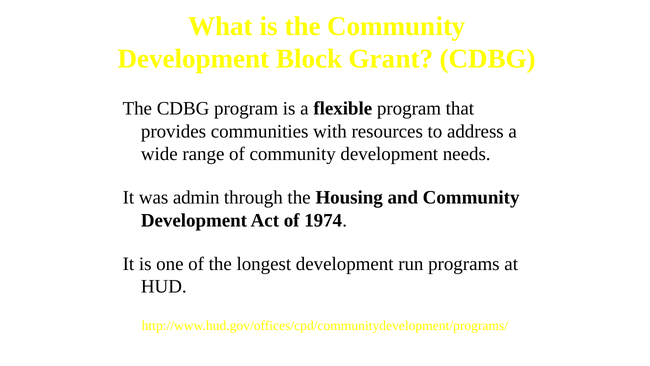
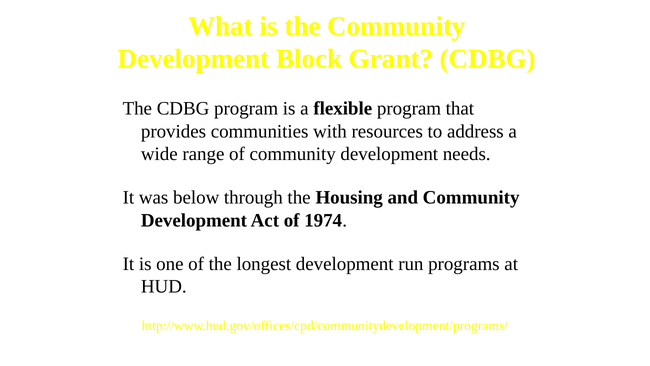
admin: admin -> below
